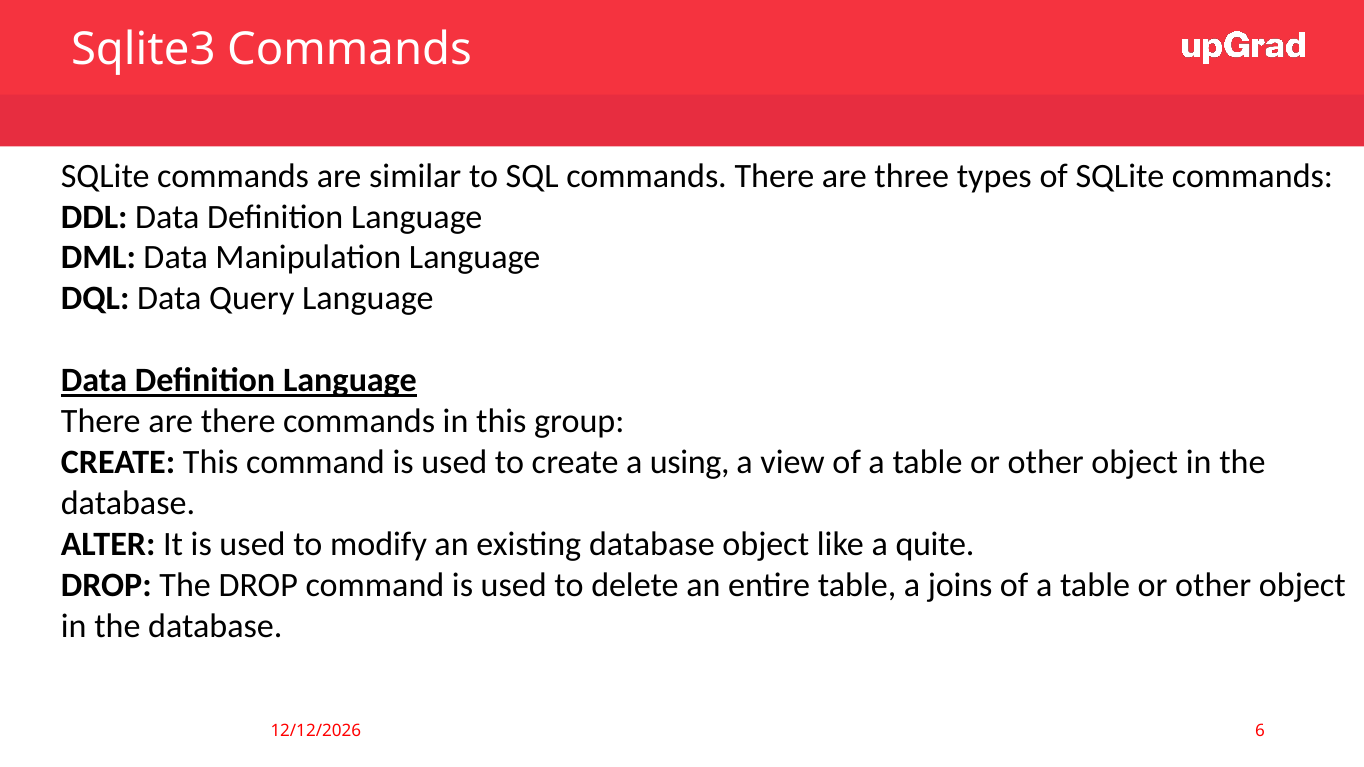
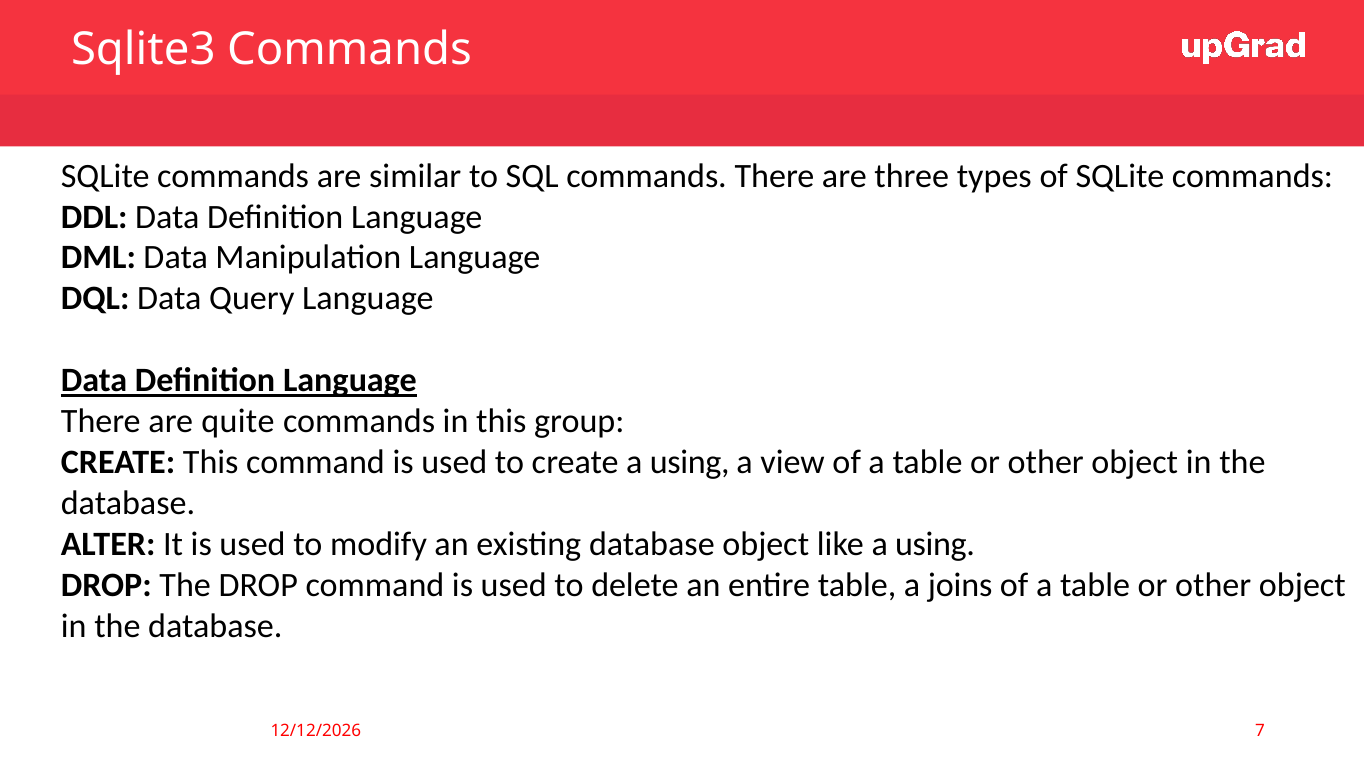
are there: there -> quite
like a quite: quite -> using
6: 6 -> 7
